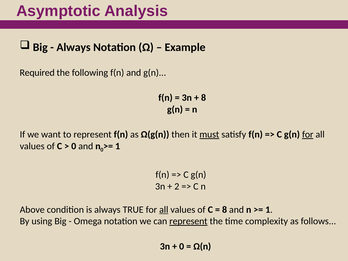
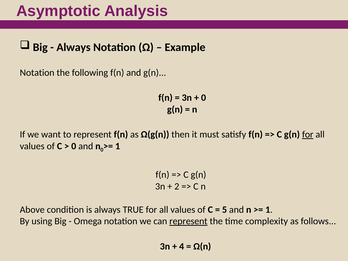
Required at (37, 73): Required -> Notation
8 at (204, 98): 8 -> 0
must underline: present -> none
all at (164, 210) underline: present -> none
8 at (225, 210): 8 -> 5
0 at (182, 246): 0 -> 4
